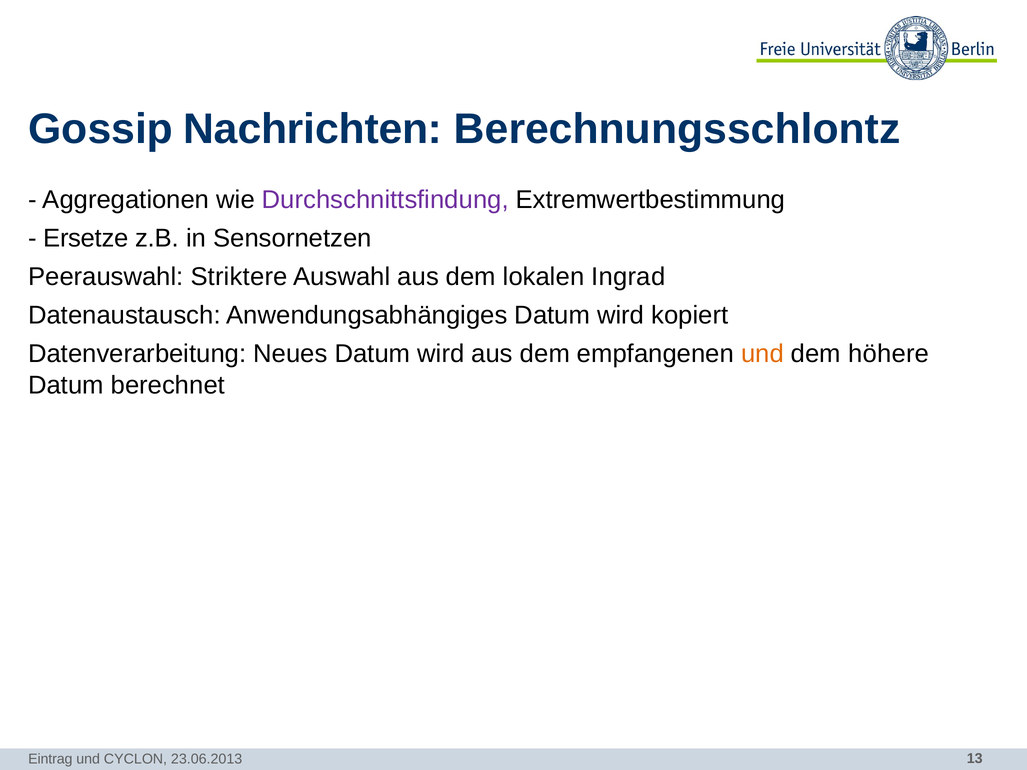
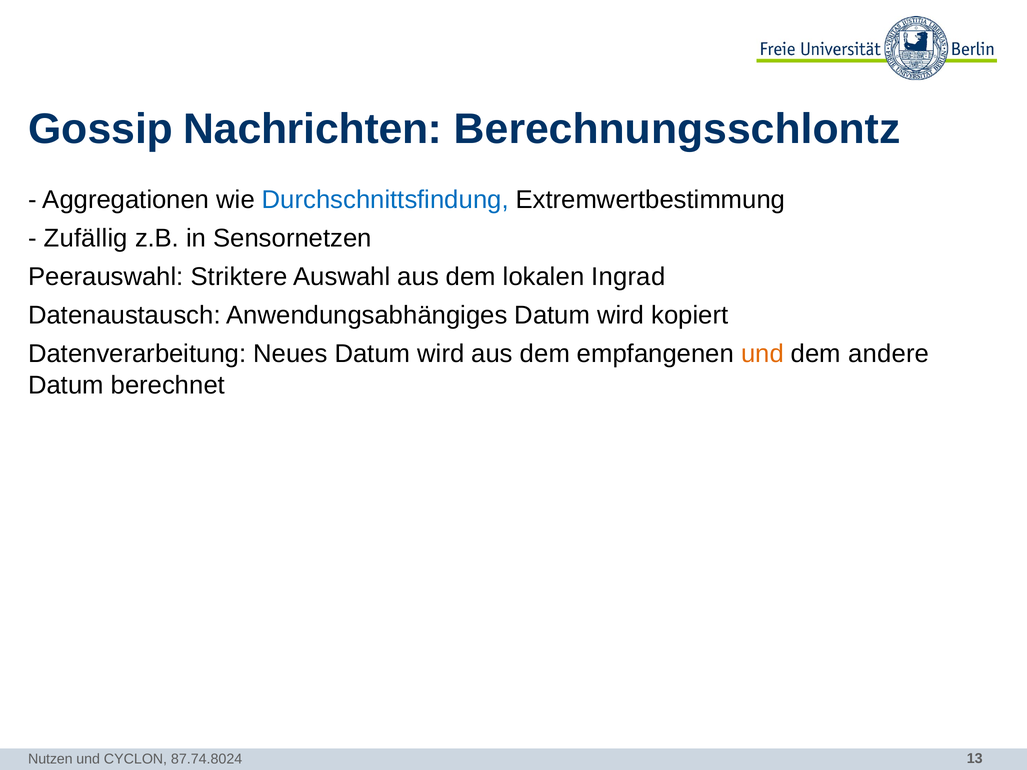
Durchschnittsfindung colour: purple -> blue
Ersetze: Ersetze -> Zufällig
höhere: höhere -> andere
Eintrag: Eintrag -> Nutzen
23.06.2013: 23.06.2013 -> 87.74.8024
